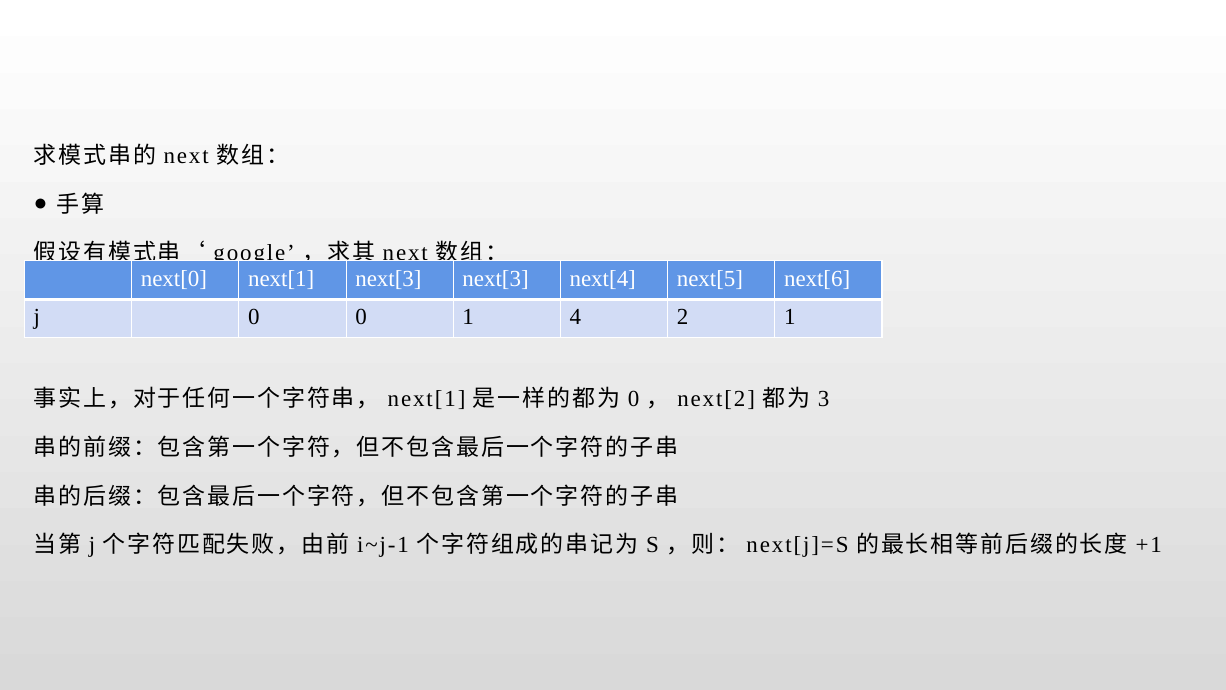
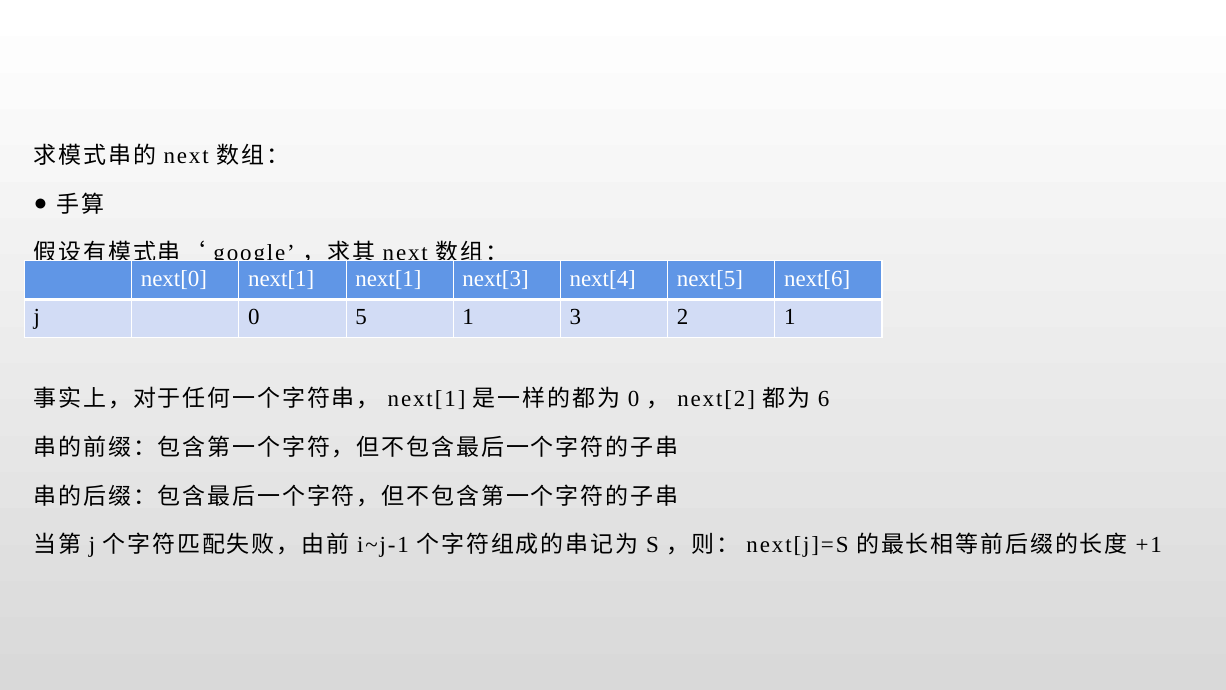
next[1 next[3: next[3 -> next[1
0 0: 0 -> 5
4: 4 -> 3
3: 3 -> 6
